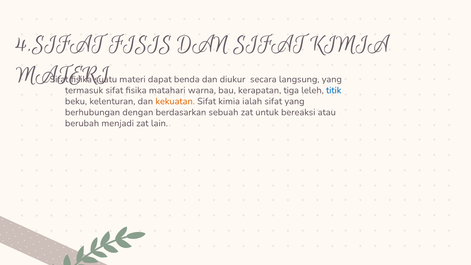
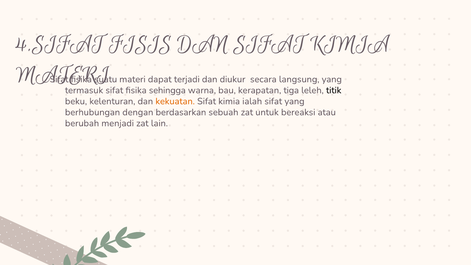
benda: benda -> terjadi
matahari: matahari -> sehingga
titik colour: blue -> black
